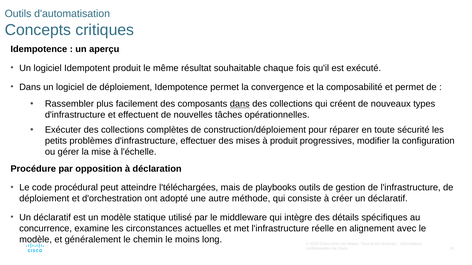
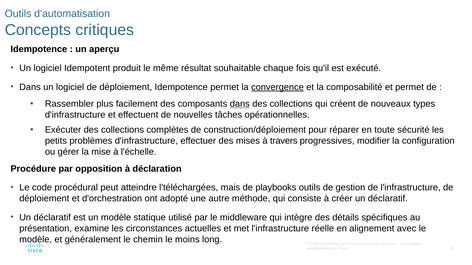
convergence underline: none -> present
à produit: produit -> travers
concurrence: concurrence -> présentation
